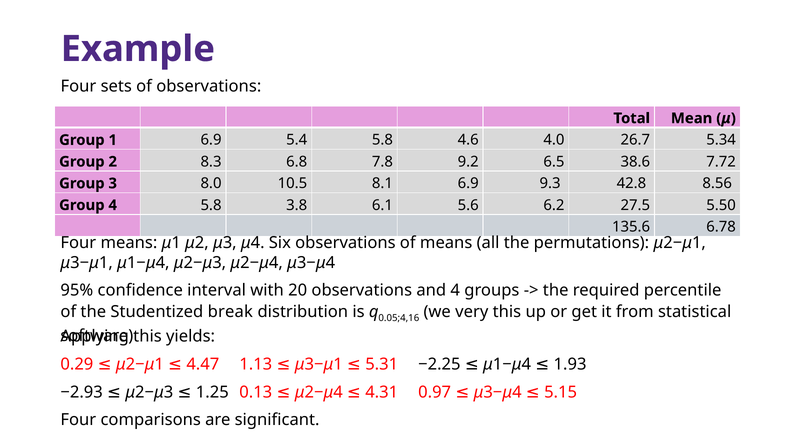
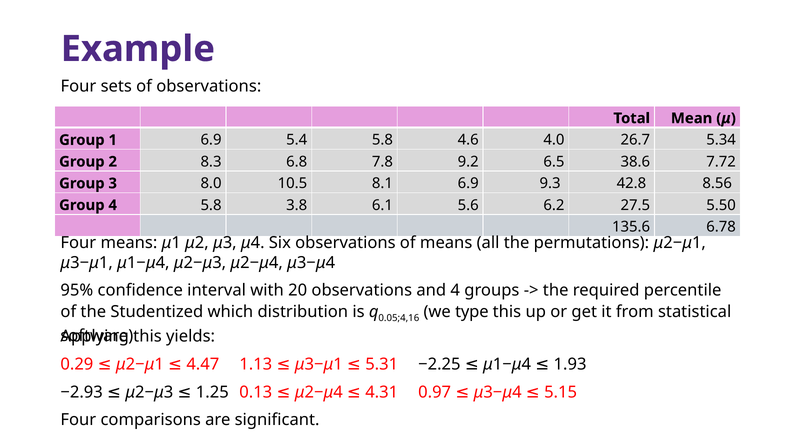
break: break -> which
very: very -> type
